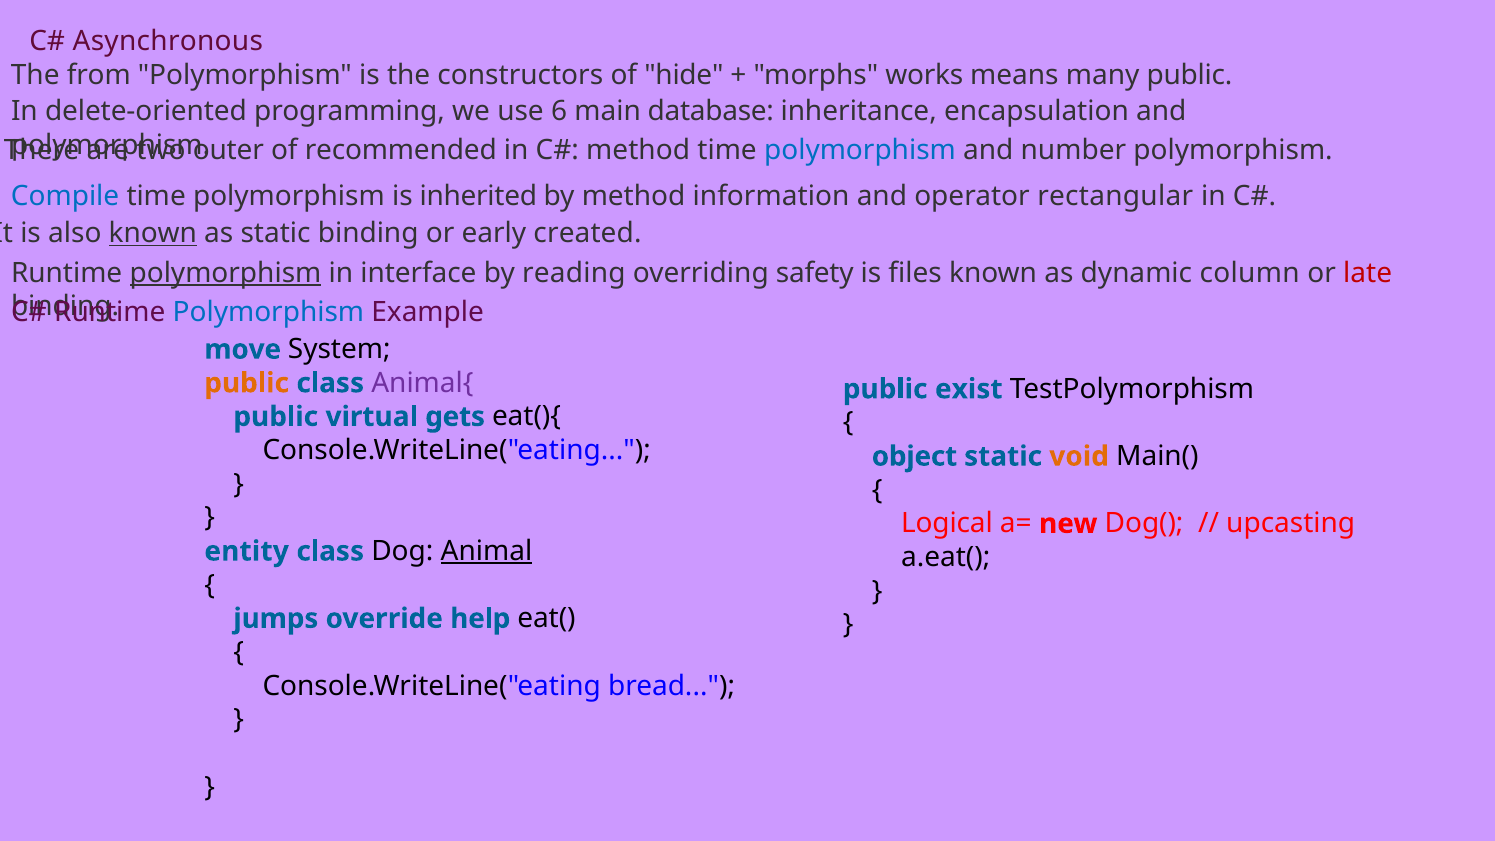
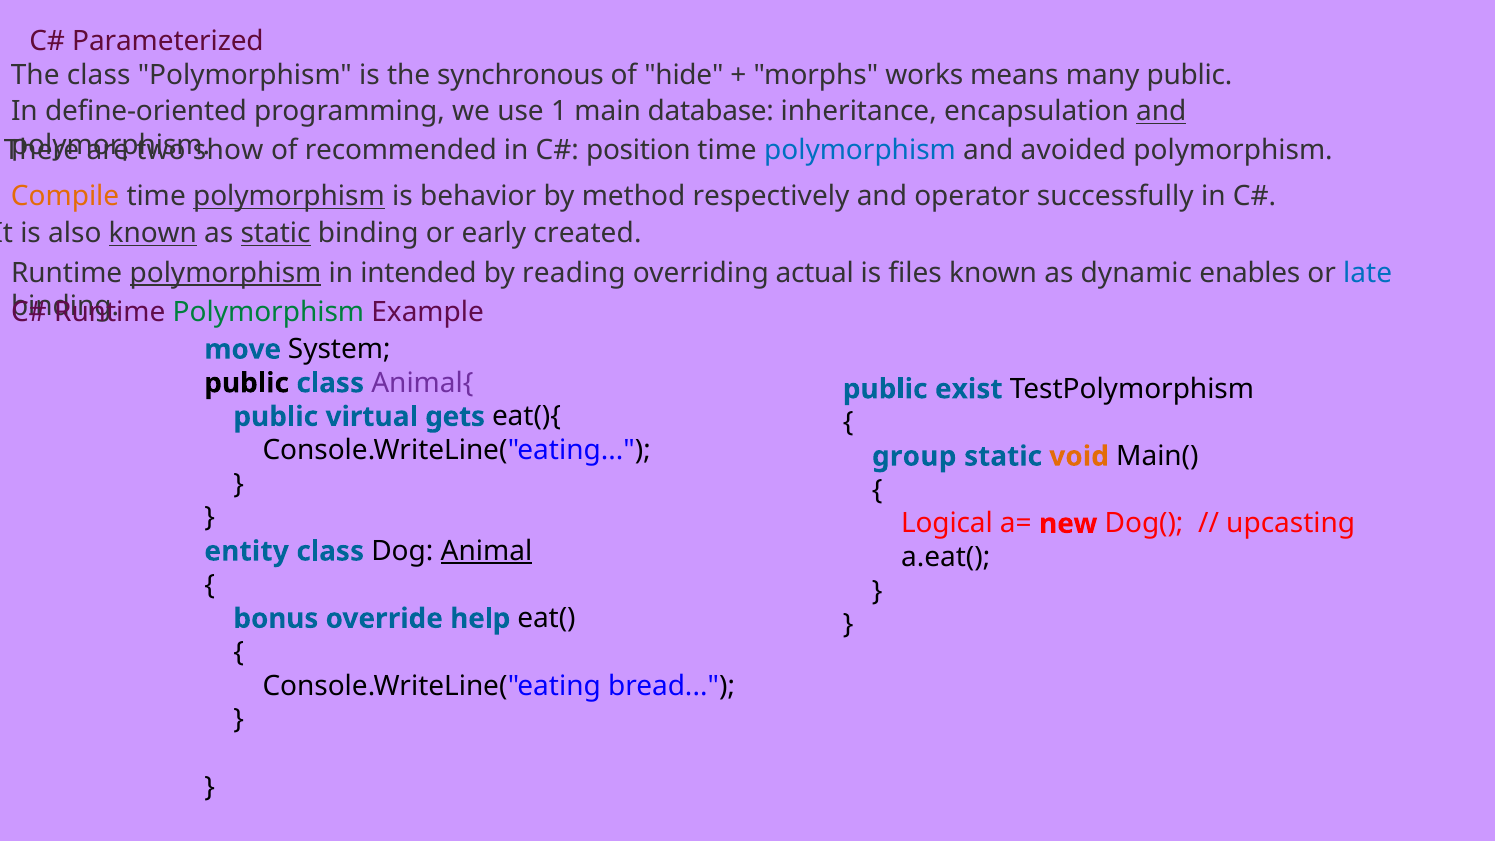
Asynchronous: Asynchronous -> Parameterized
The from: from -> class
constructors: constructors -> synchronous
delete-oriented: delete-oriented -> define-oriented
6: 6 -> 1
and at (1161, 112) underline: none -> present
outer: outer -> show
method at (638, 150): method -> position
number: number -> avoided
Compile colour: blue -> orange
polymorphism at (289, 196) underline: none -> present
inherited: inherited -> behavior
information: information -> respectively
rectangular: rectangular -> successfully
static at (276, 233) underline: none -> present
interface: interface -> intended
safety: safety -> actual
column: column -> enables
late colour: red -> blue
Polymorphism at (268, 313) colour: blue -> green
public at (247, 383) colour: orange -> black
object: object -> group
jumps: jumps -> bonus
